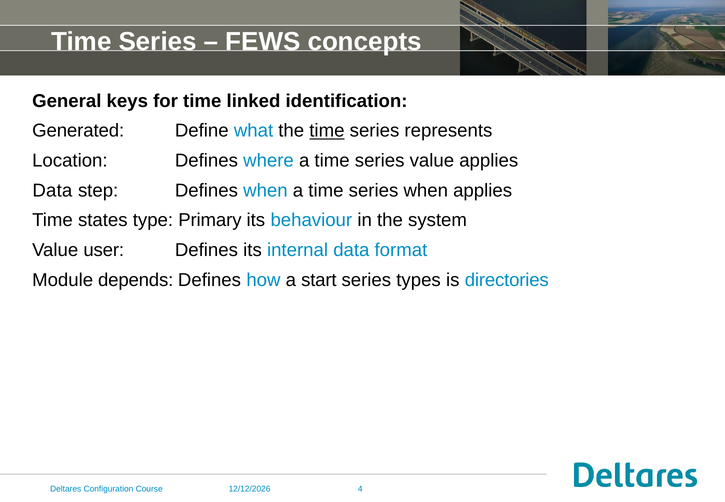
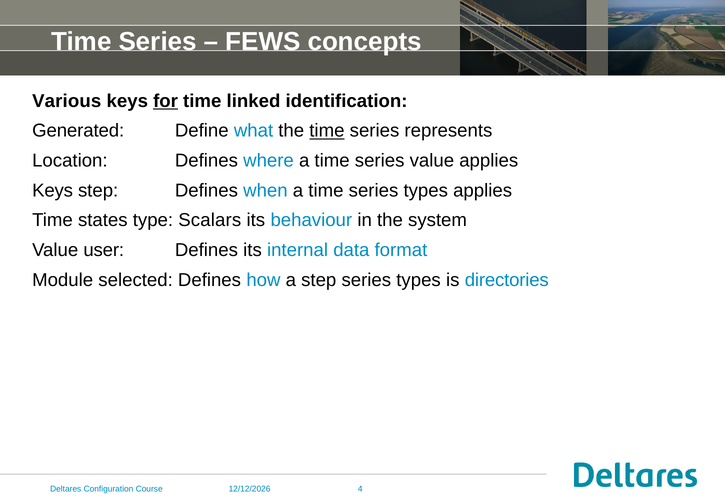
General: General -> Various
for underline: none -> present
Data at (52, 190): Data -> Keys
time series when: when -> types
Primary: Primary -> Scalars
depends: depends -> selected
a start: start -> step
